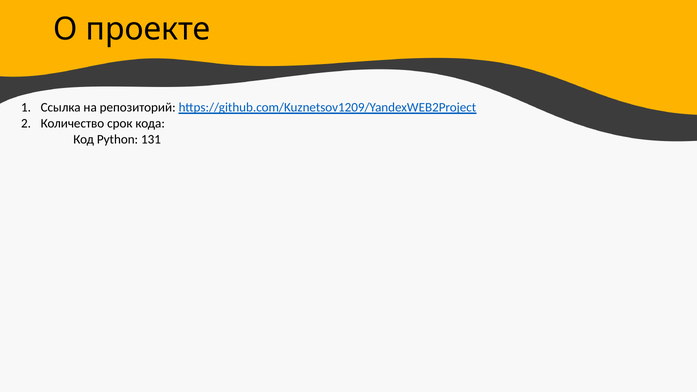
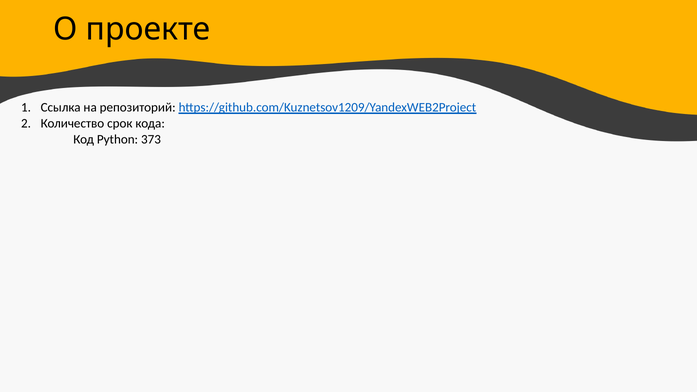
131: 131 -> 373
